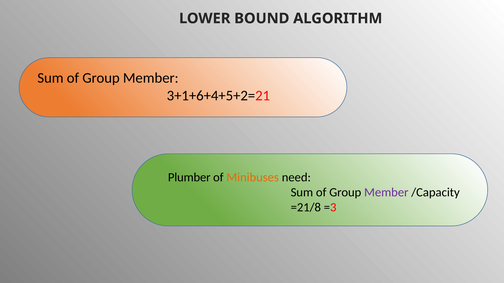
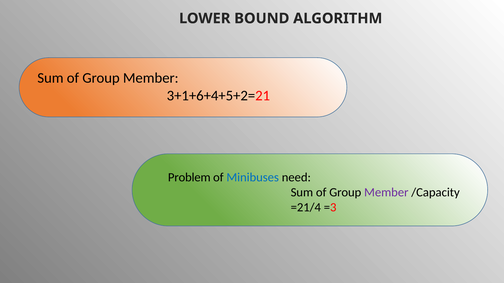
Plumber: Plumber -> Problem
Minibuses colour: orange -> blue
=21/8: =21/8 -> =21/4
